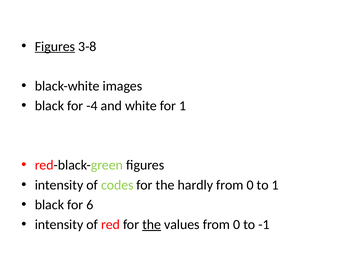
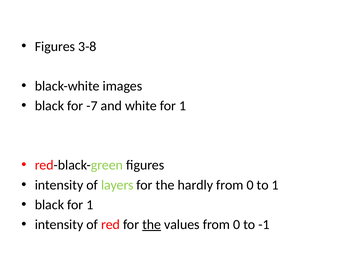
Figures at (55, 47) underline: present -> none
-4: -4 -> -7
codes: codes -> layers
black for 6: 6 -> 1
